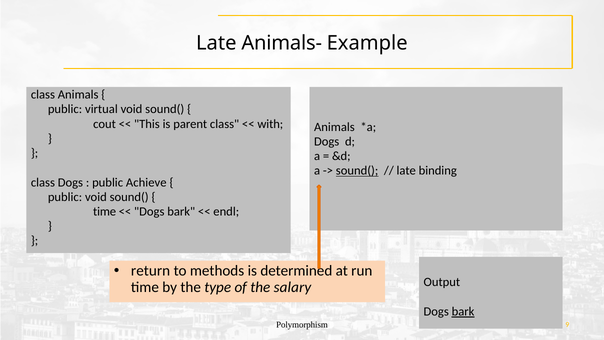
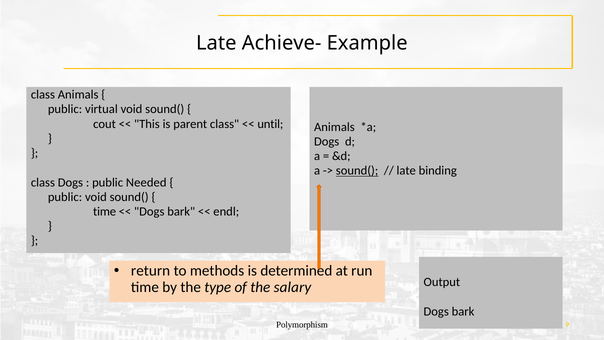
Animals-: Animals- -> Achieve-
with: with -> until
Achieve: Achieve -> Needed
bark at (463, 311) underline: present -> none
